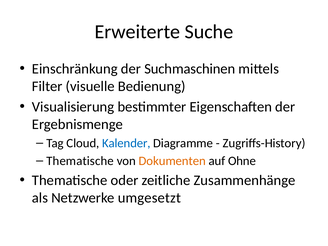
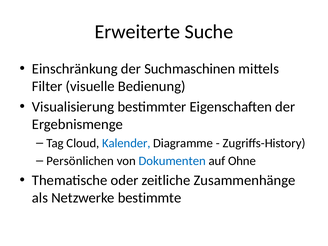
Thematische at (80, 161): Thematische -> Persönlichen
Dokumenten colour: orange -> blue
umgesetzt: umgesetzt -> bestimmte
